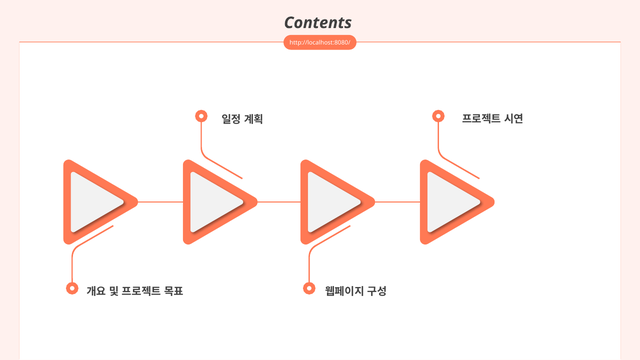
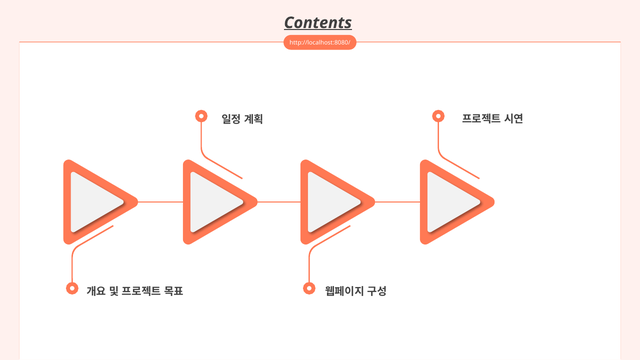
Contents underline: none -> present
